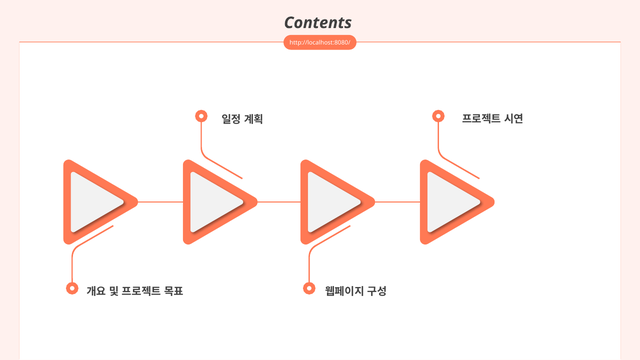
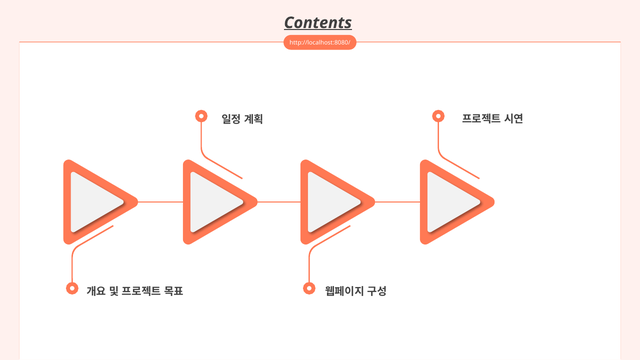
Contents underline: none -> present
